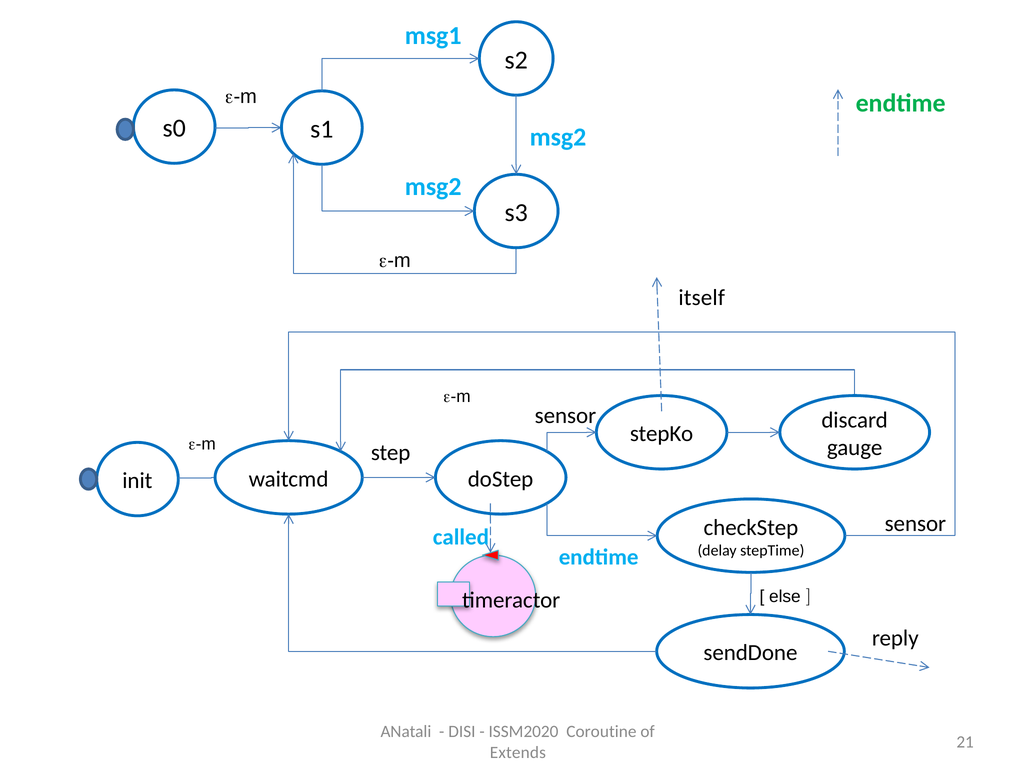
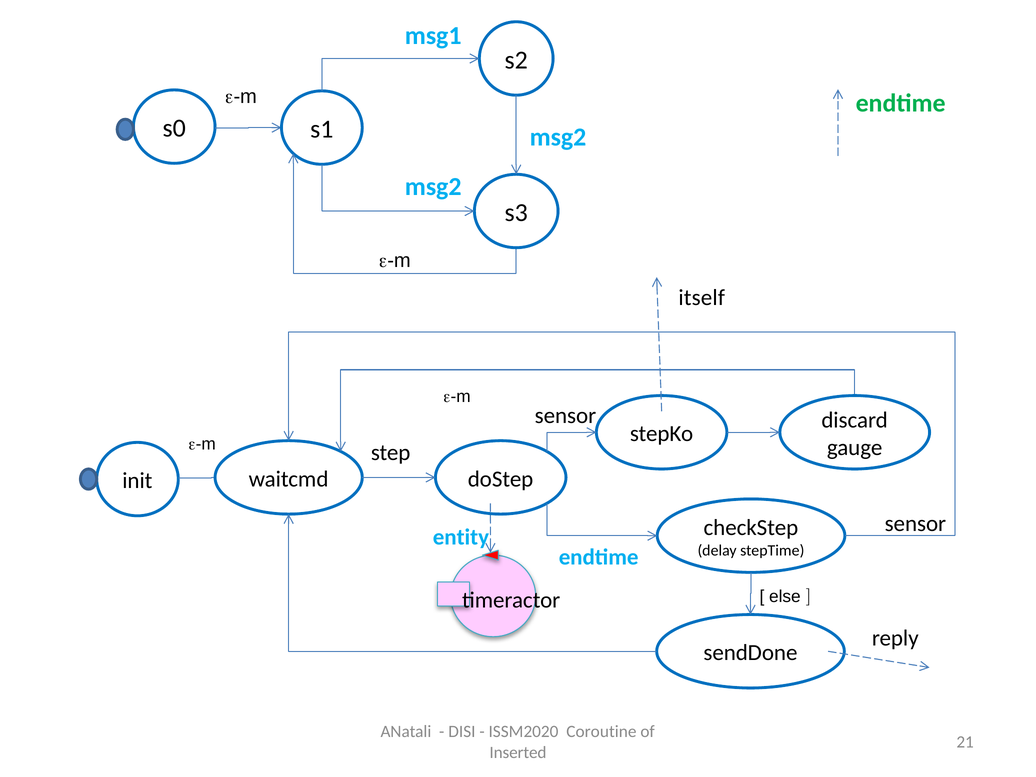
called: called -> entity
Extends: Extends -> Inserted
